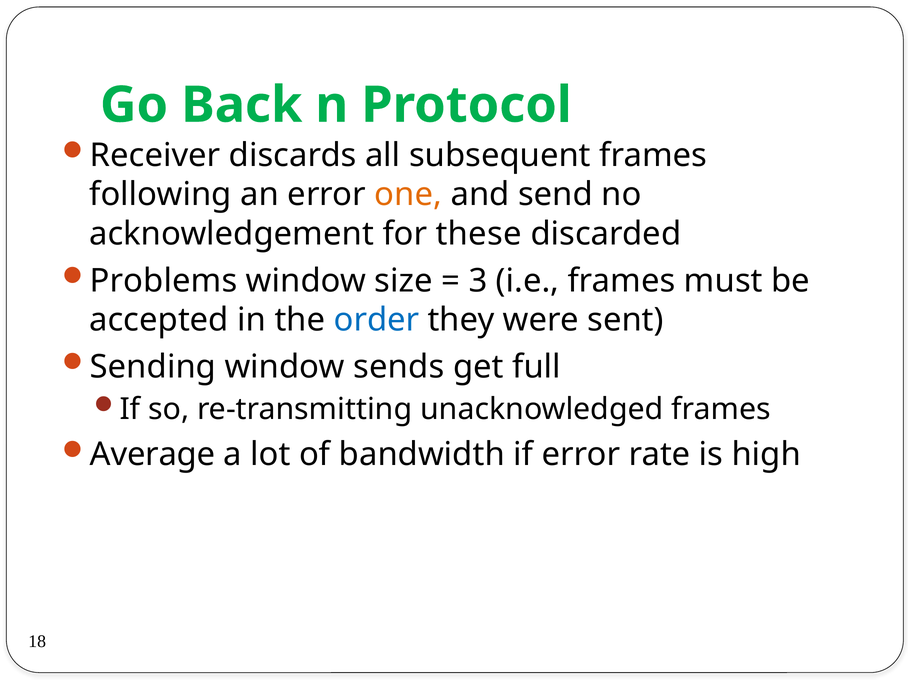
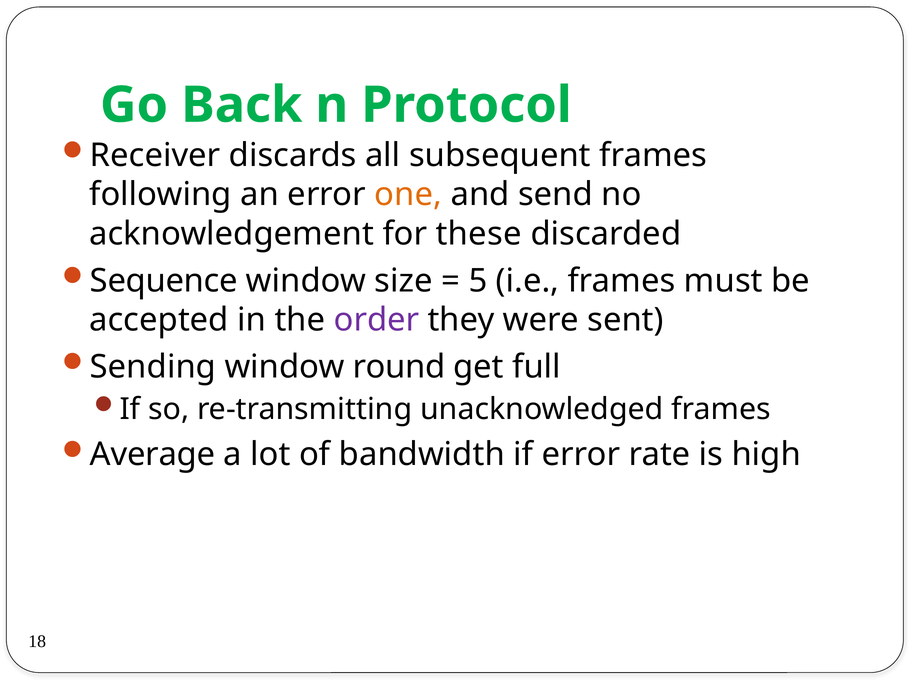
Problems: Problems -> Sequence
3: 3 -> 5
order colour: blue -> purple
sends: sends -> round
